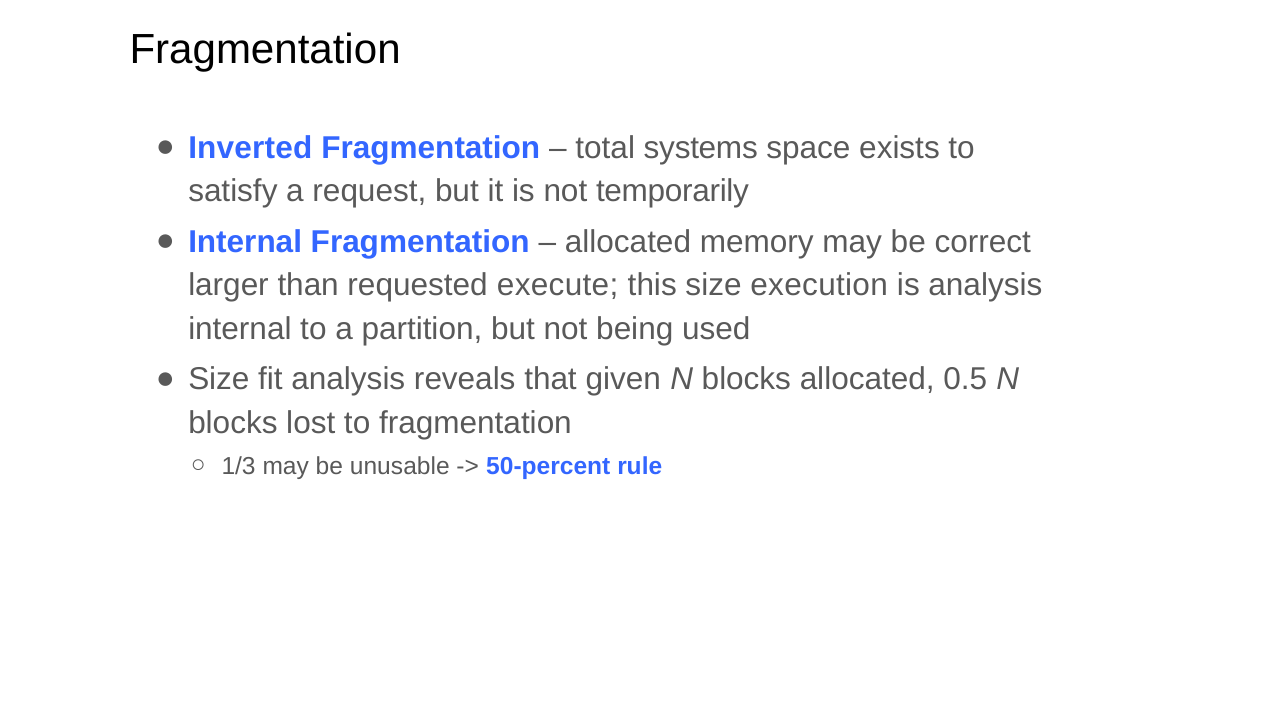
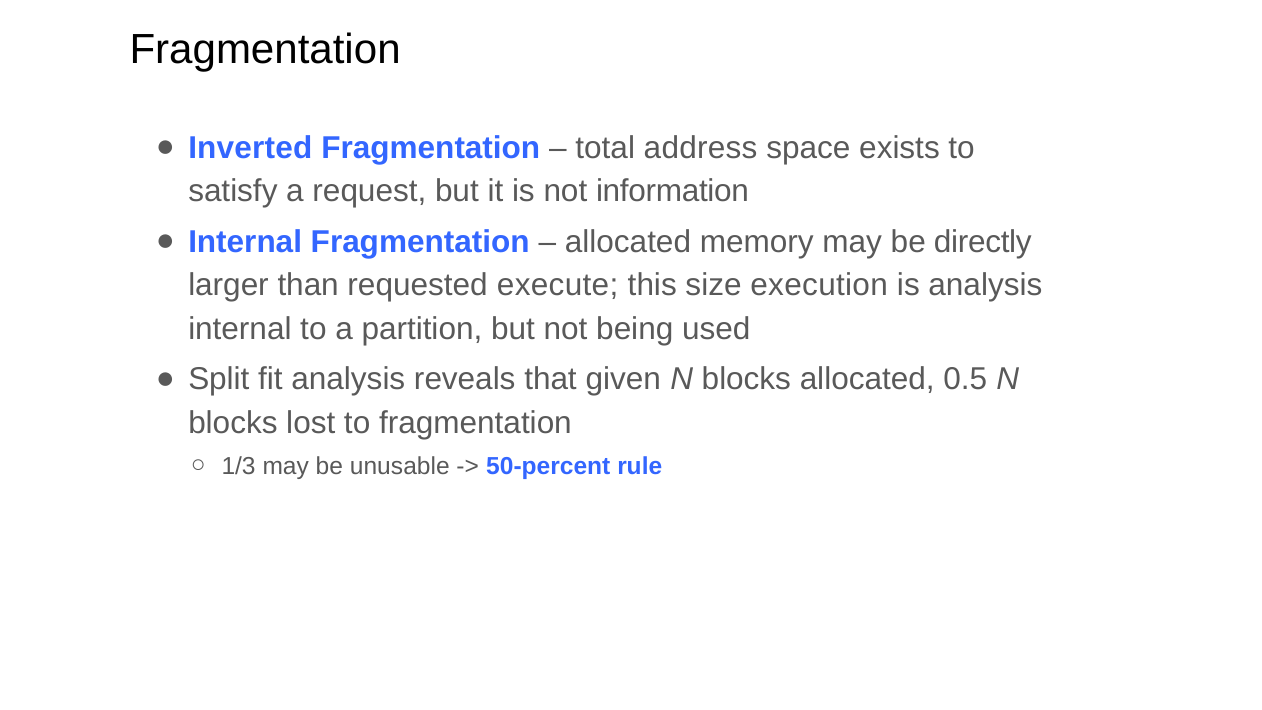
systems: systems -> address
temporarily: temporarily -> information
correct: correct -> directly
Size at (219, 380): Size -> Split
